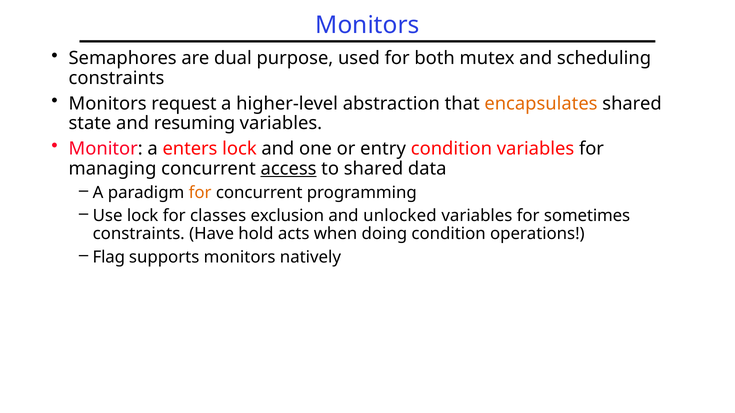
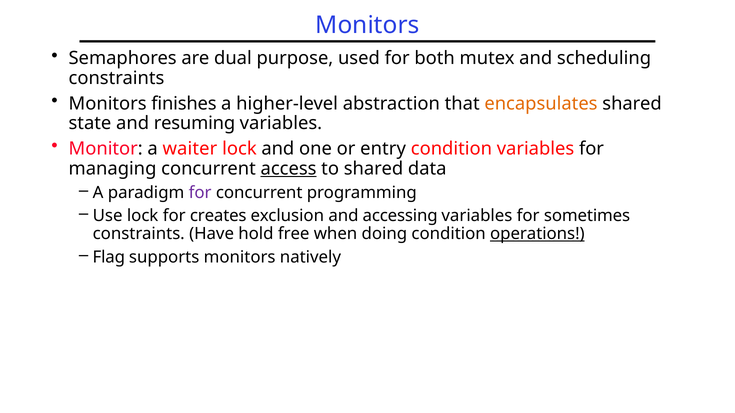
request: request -> finishes
enters: enters -> waiter
for at (200, 193) colour: orange -> purple
classes: classes -> creates
unlocked: unlocked -> accessing
acts: acts -> free
operations underline: none -> present
